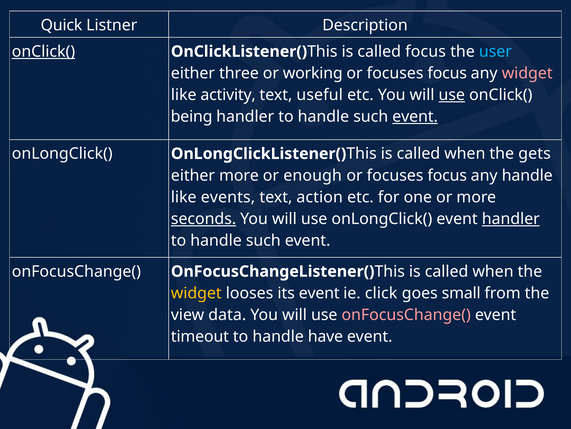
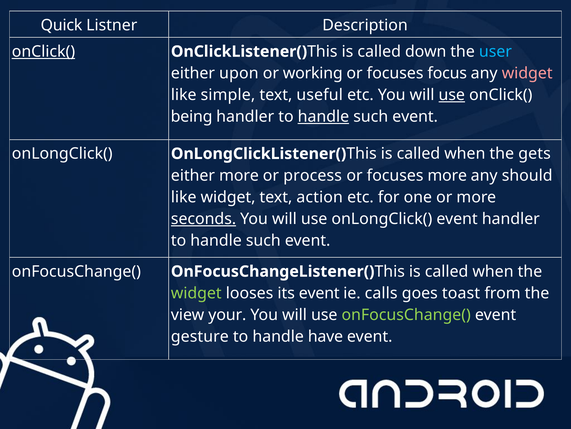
called focus: focus -> down
three: three -> upon
activity: activity -> simple
handle at (323, 117) underline: none -> present
event at (415, 117) underline: present -> none
enough: enough -> process
focus at (447, 175): focus -> more
any handle: handle -> should
like events: events -> widget
handler at (511, 219) underline: present -> none
widget at (196, 293) colour: yellow -> light green
click: click -> calls
small: small -> toast
data: data -> your
onFocusChange( at (406, 314) colour: pink -> light green
timeout: timeout -> gesture
